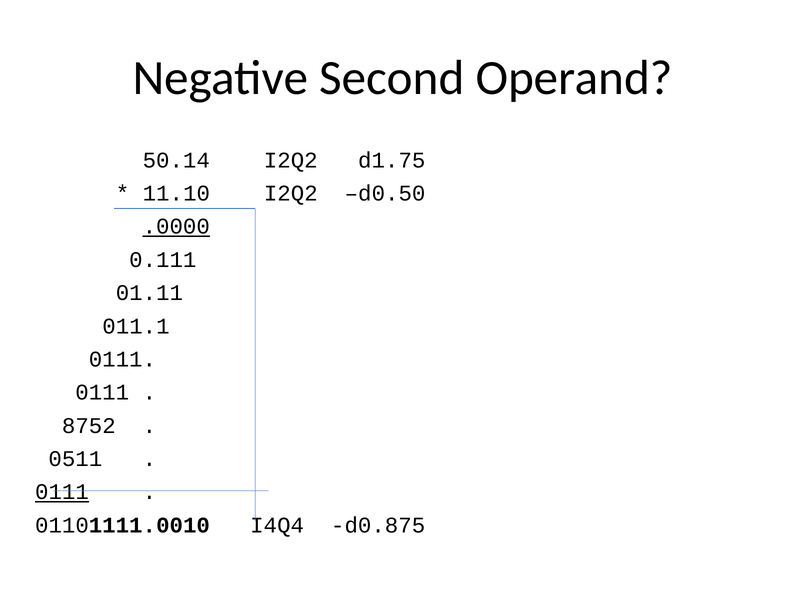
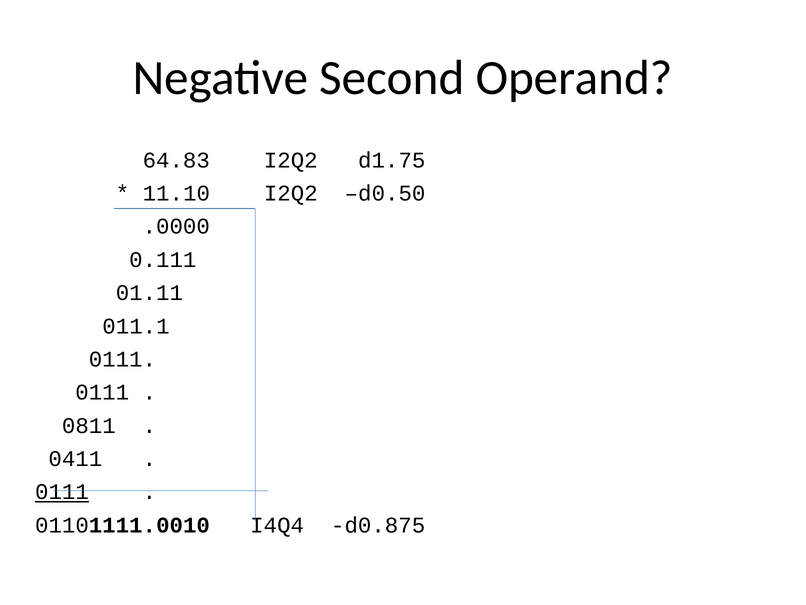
50.14: 50.14 -> 64.83
.0000 underline: present -> none
8752: 8752 -> 0811
0511: 0511 -> 0411
